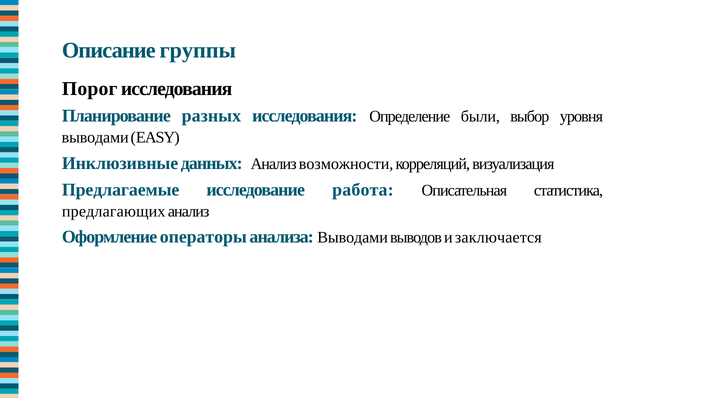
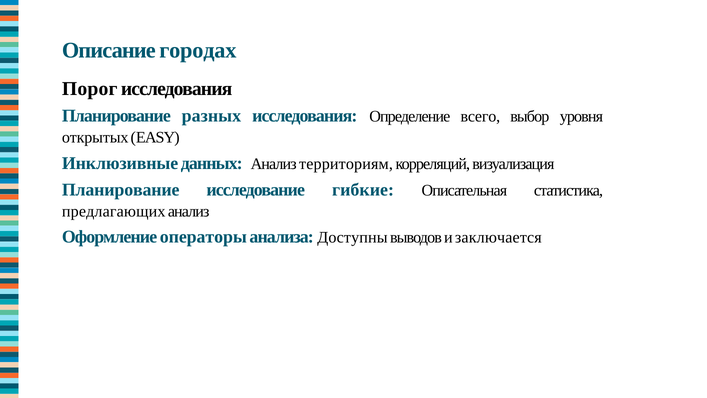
группы: группы -> городах
были: были -> всего
выводами at (95, 138): выводами -> открытых
возможности: возможности -> территориям
Предлагаемые at (121, 190): Предлагаемые -> Планирование
работа: работа -> гибкие
анализа Выводами: Выводами -> Доступны
